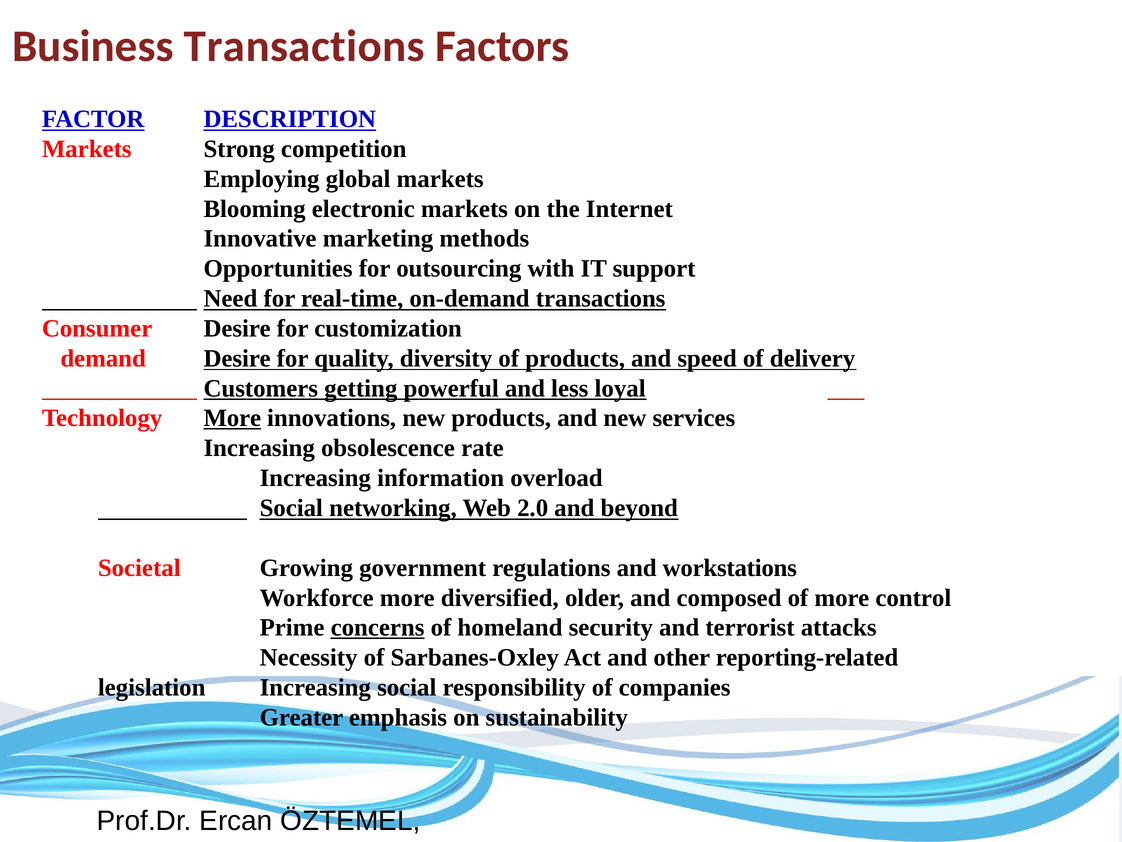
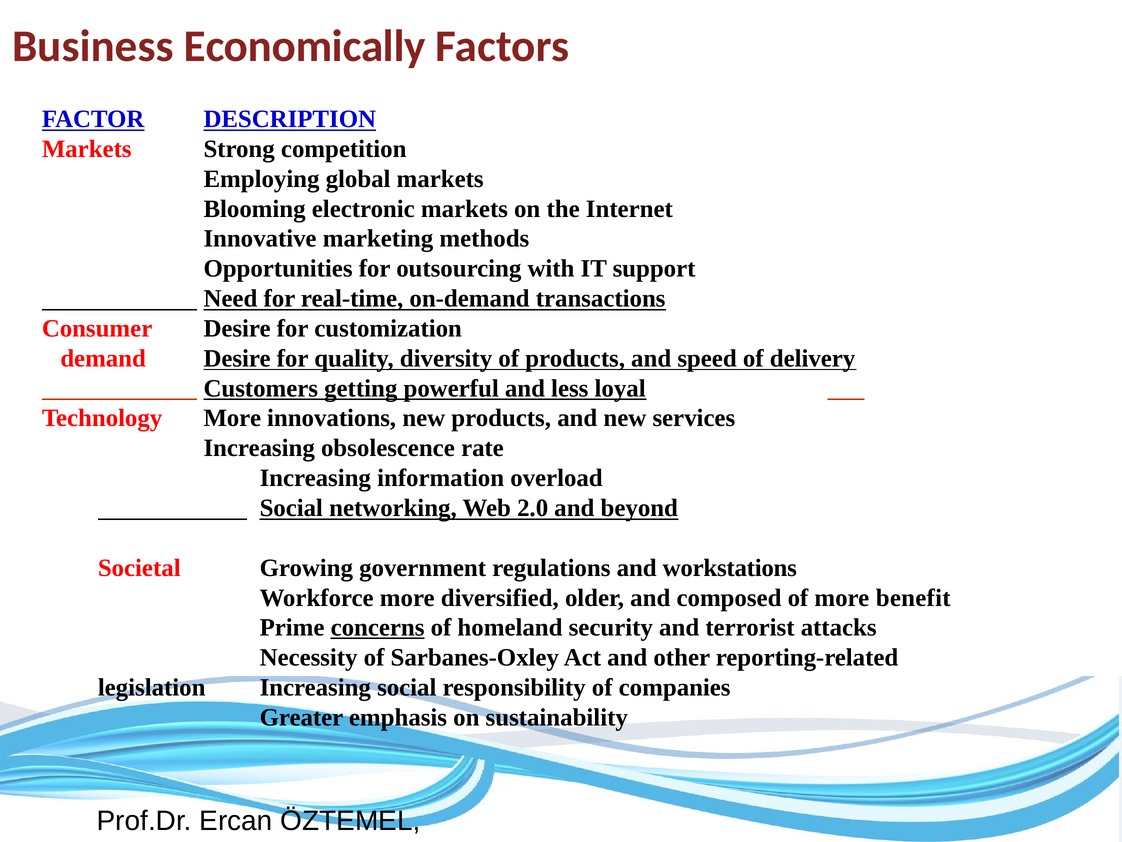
Business Transactions: Transactions -> Economically
More at (232, 418) underline: present -> none
control: control -> benefit
